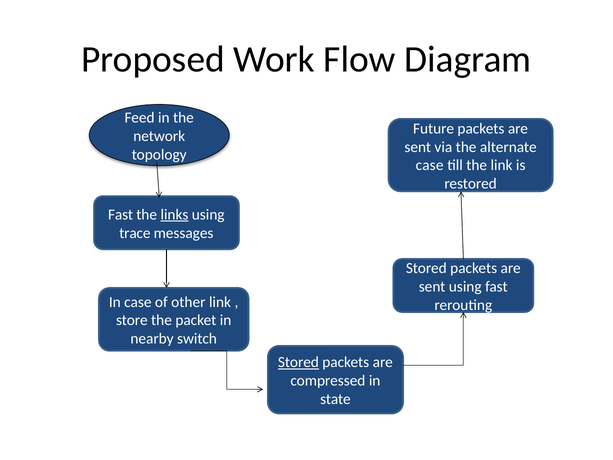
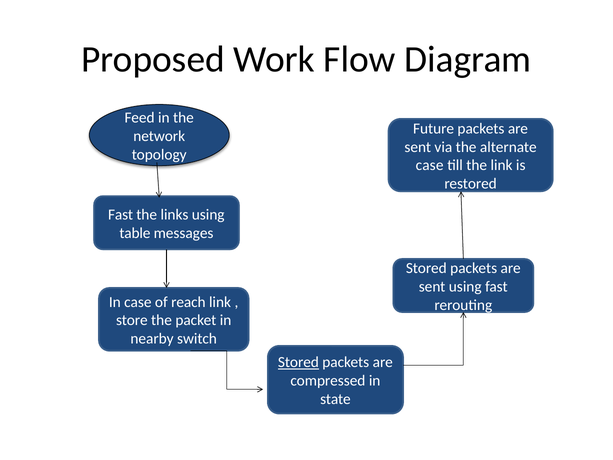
links underline: present -> none
trace: trace -> table
other: other -> reach
